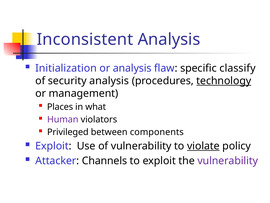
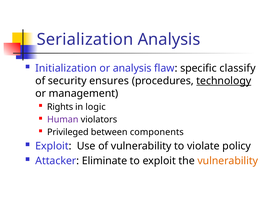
Inconsistent: Inconsistent -> Serialization
security analysis: analysis -> ensures
Places: Places -> Rights
what: what -> logic
violate underline: present -> none
Channels: Channels -> Eliminate
vulnerability at (228, 160) colour: purple -> orange
